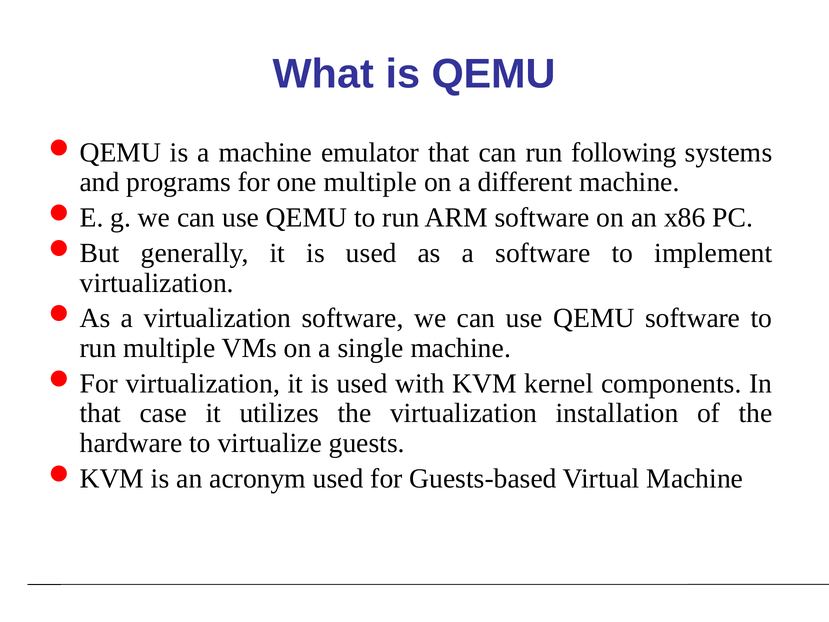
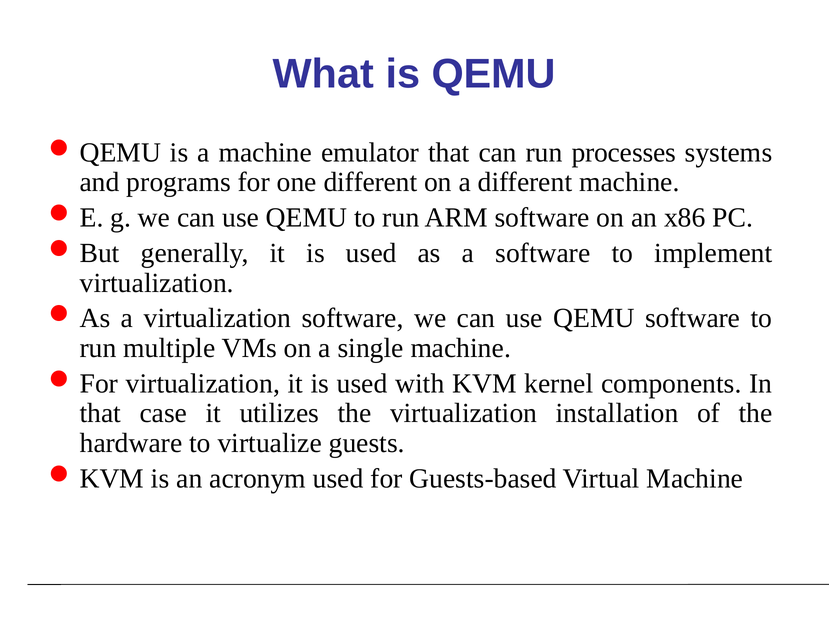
following: following -> processes
one multiple: multiple -> different
